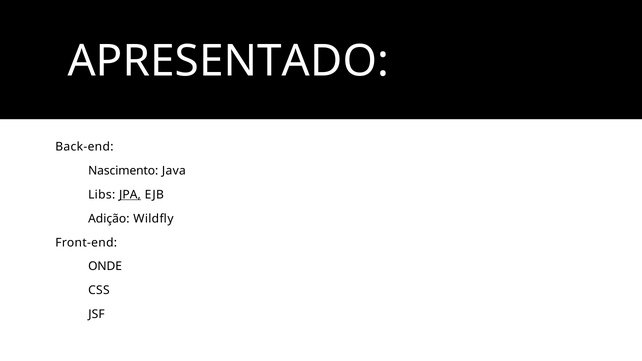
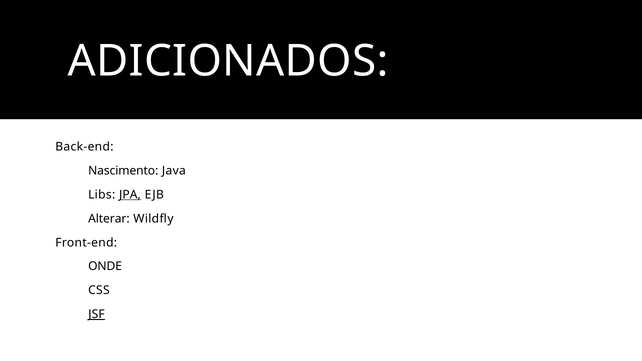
APRESENTADO: APRESENTADO -> ADICIONADOS
Adição: Adição -> Alterar
JSF underline: none -> present
